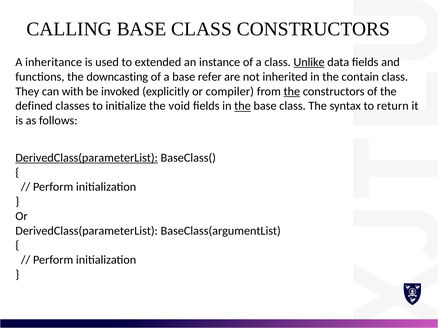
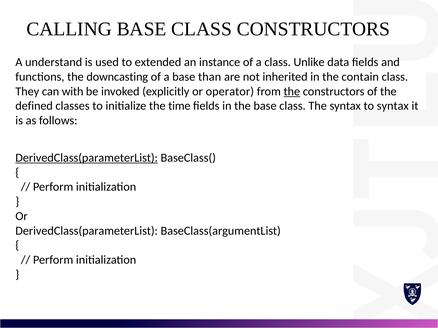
inheritance: inheritance -> understand
Unlike underline: present -> none
refer: refer -> than
compiler: compiler -> operator
void: void -> time
the at (242, 106) underline: present -> none
to return: return -> syntax
